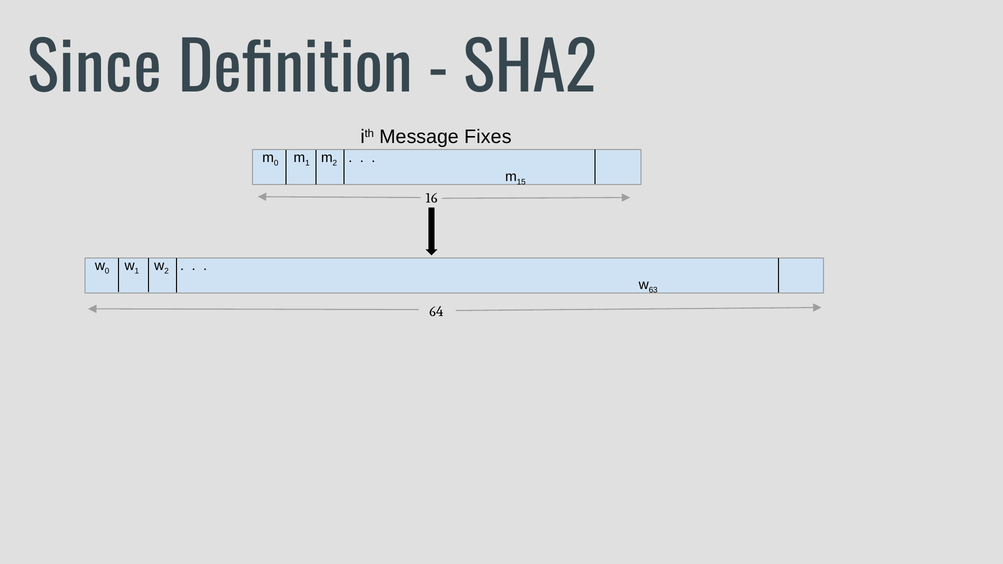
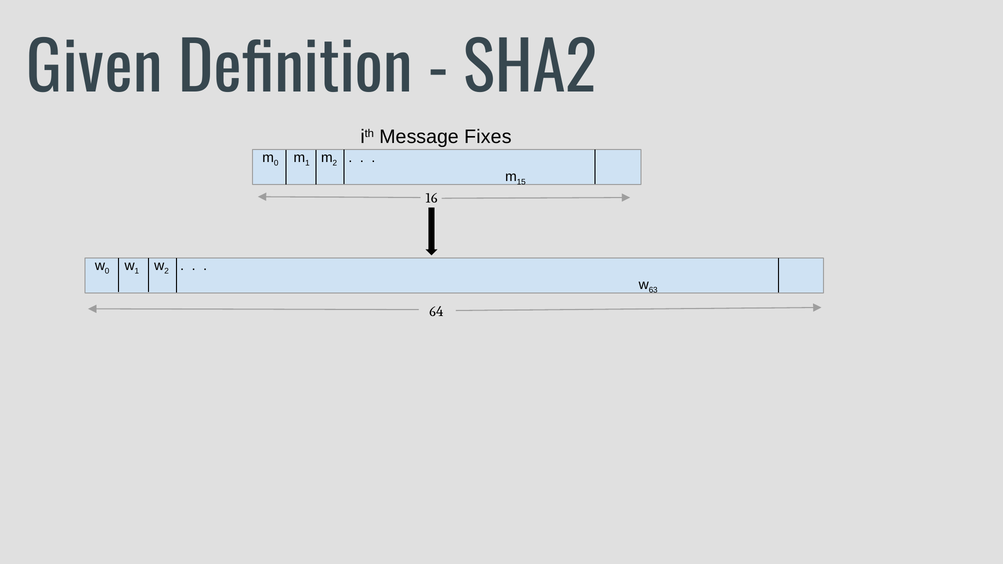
Since: Since -> Given
